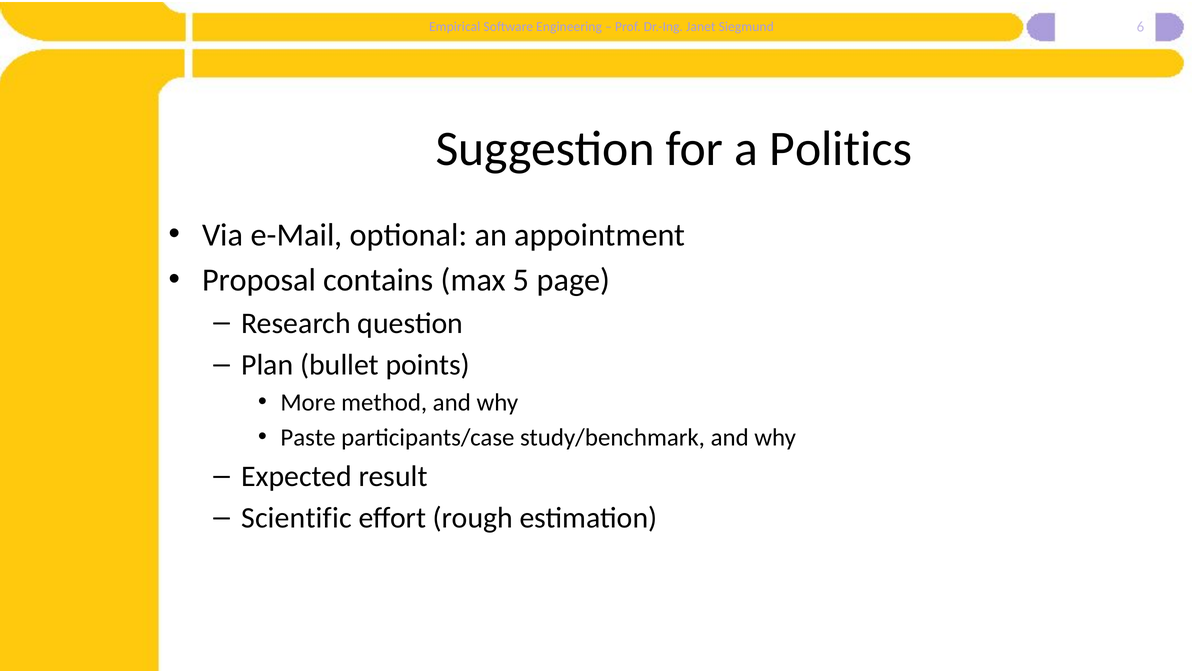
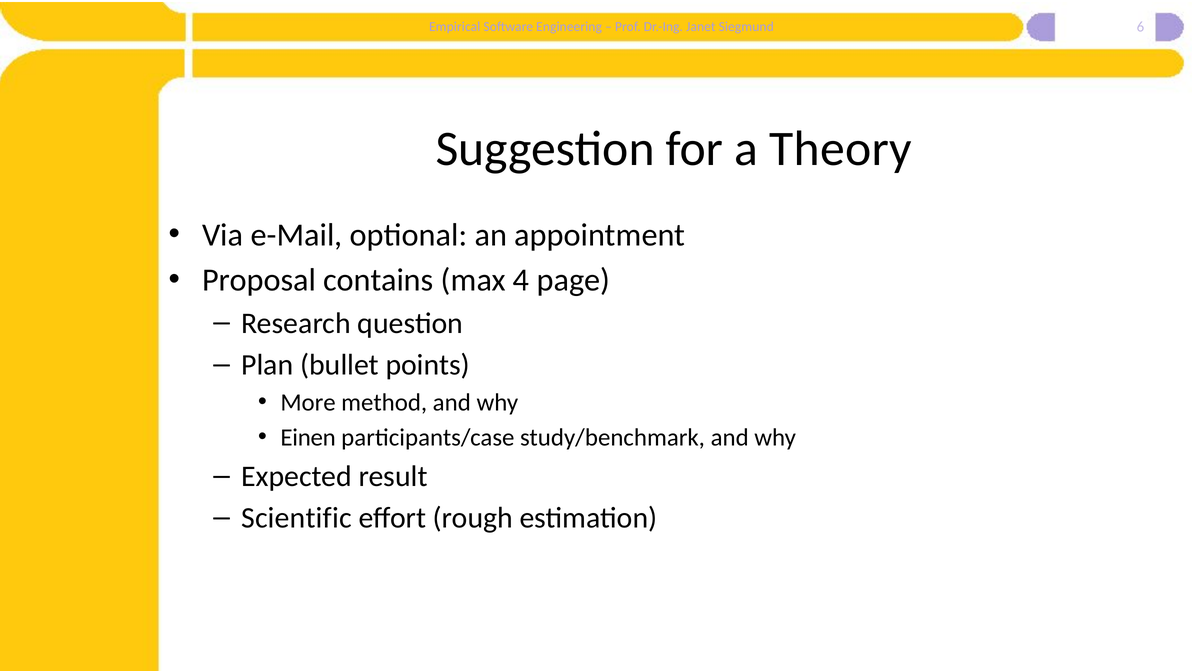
Politics: Politics -> Theory
5: 5 -> 4
Paste: Paste -> Einen
